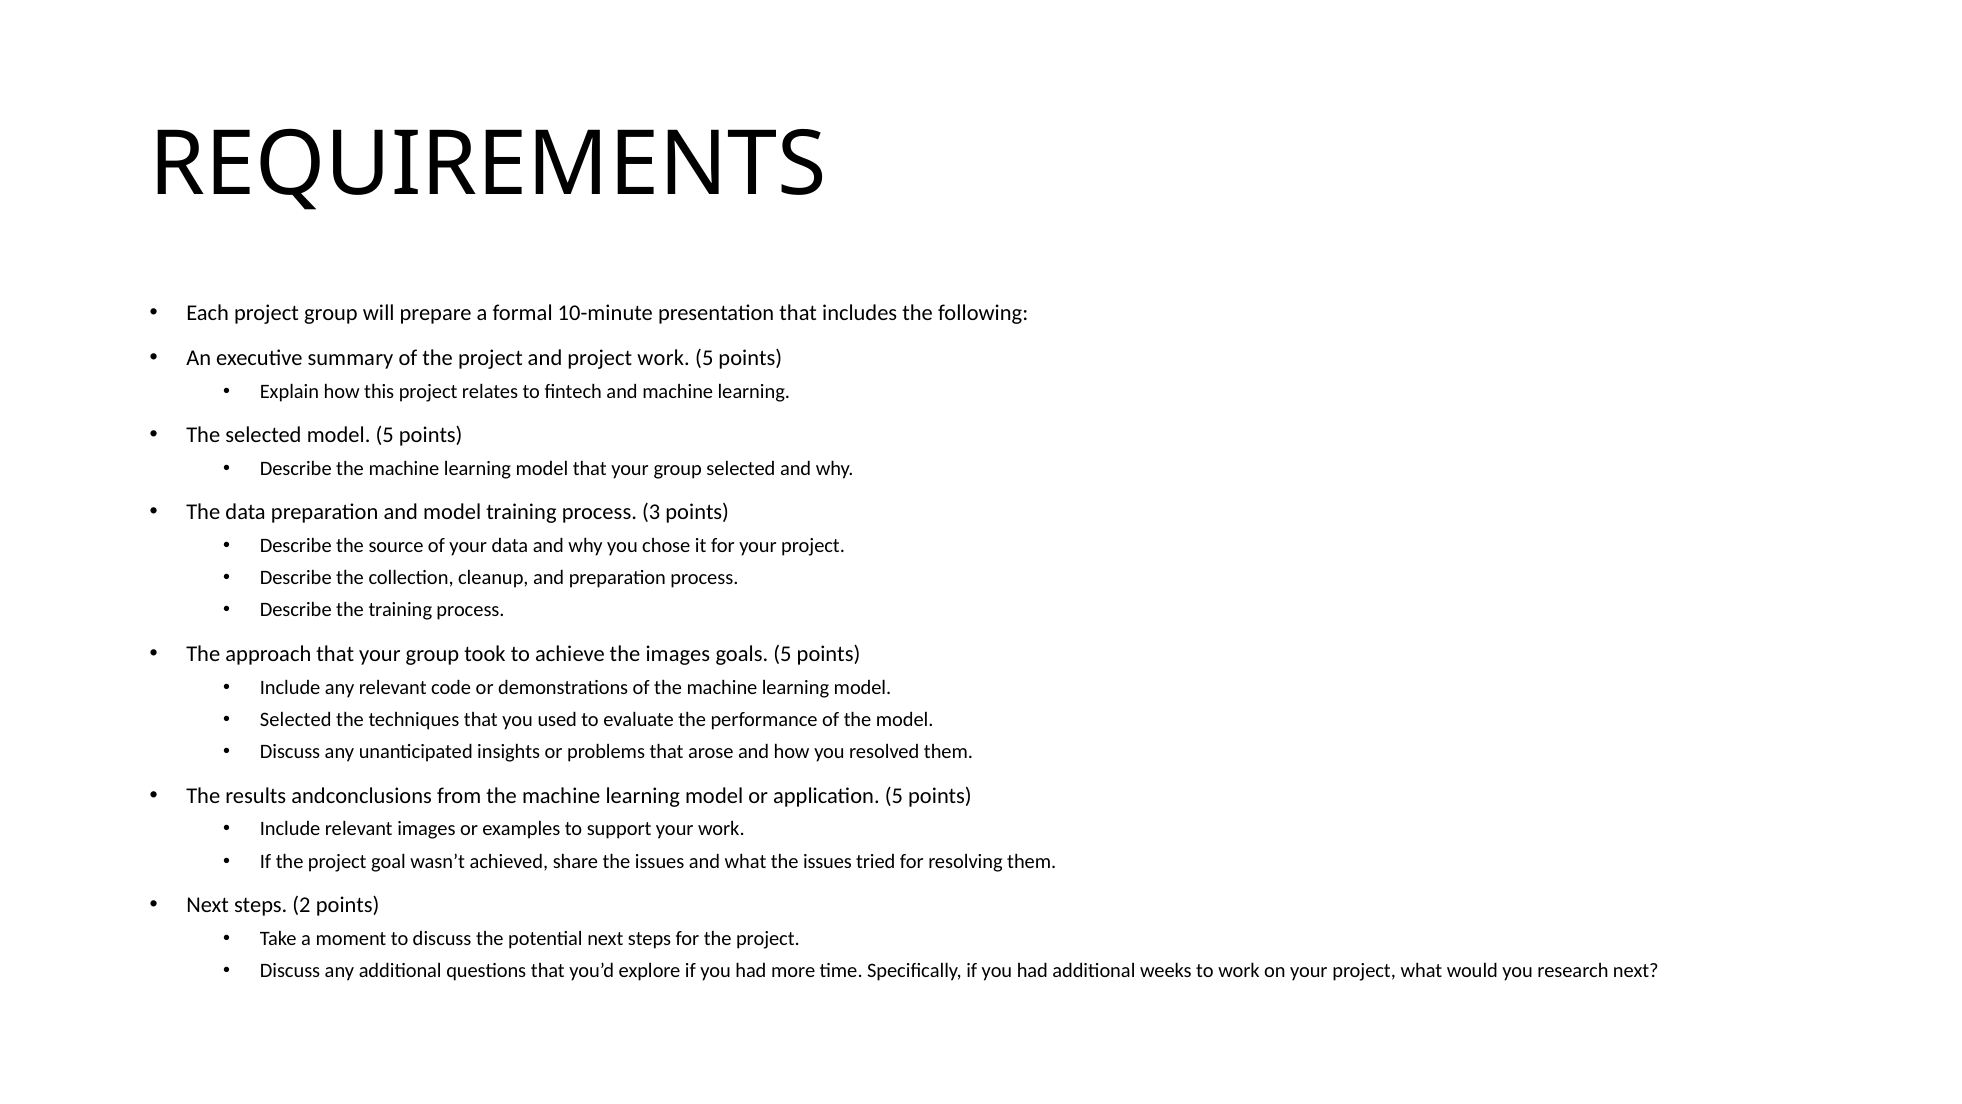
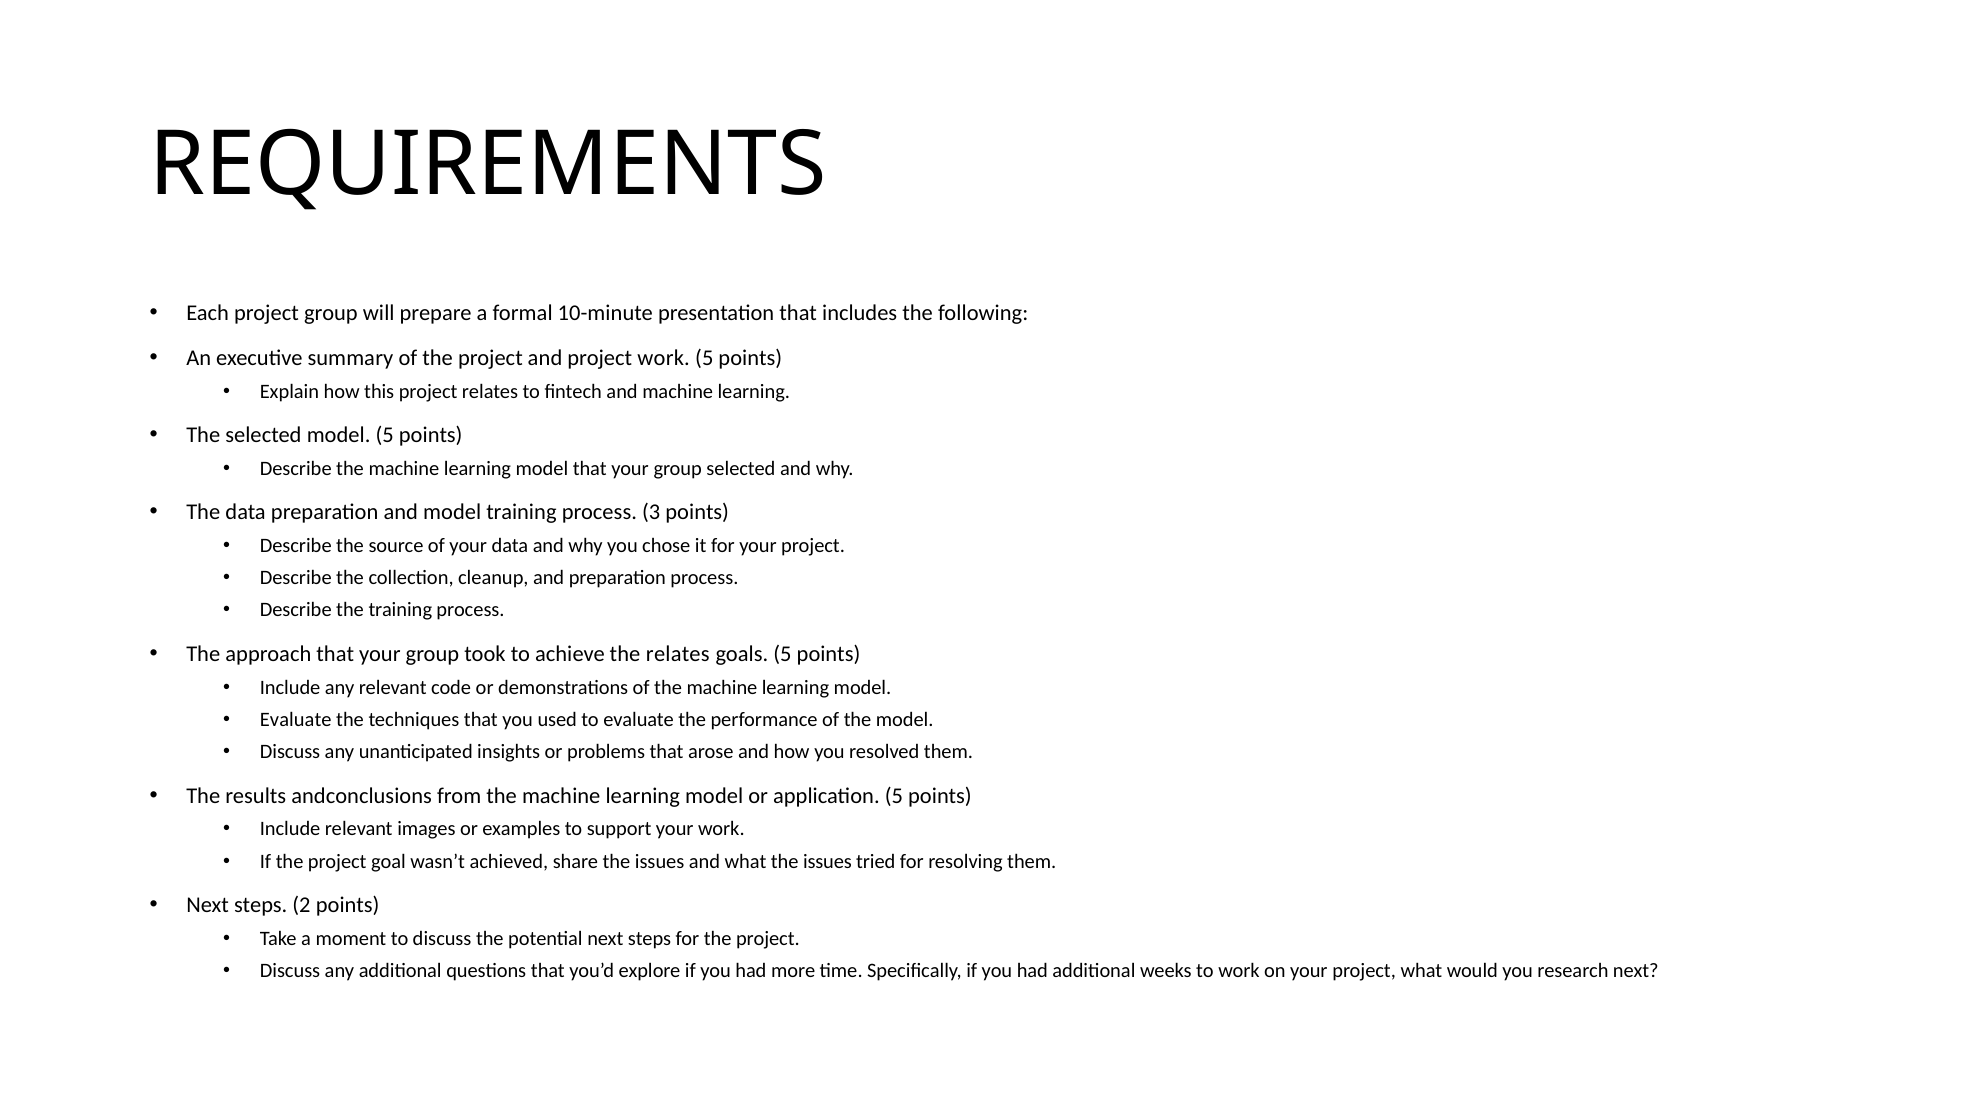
the images: images -> relates
Selected at (296, 719): Selected -> Evaluate
